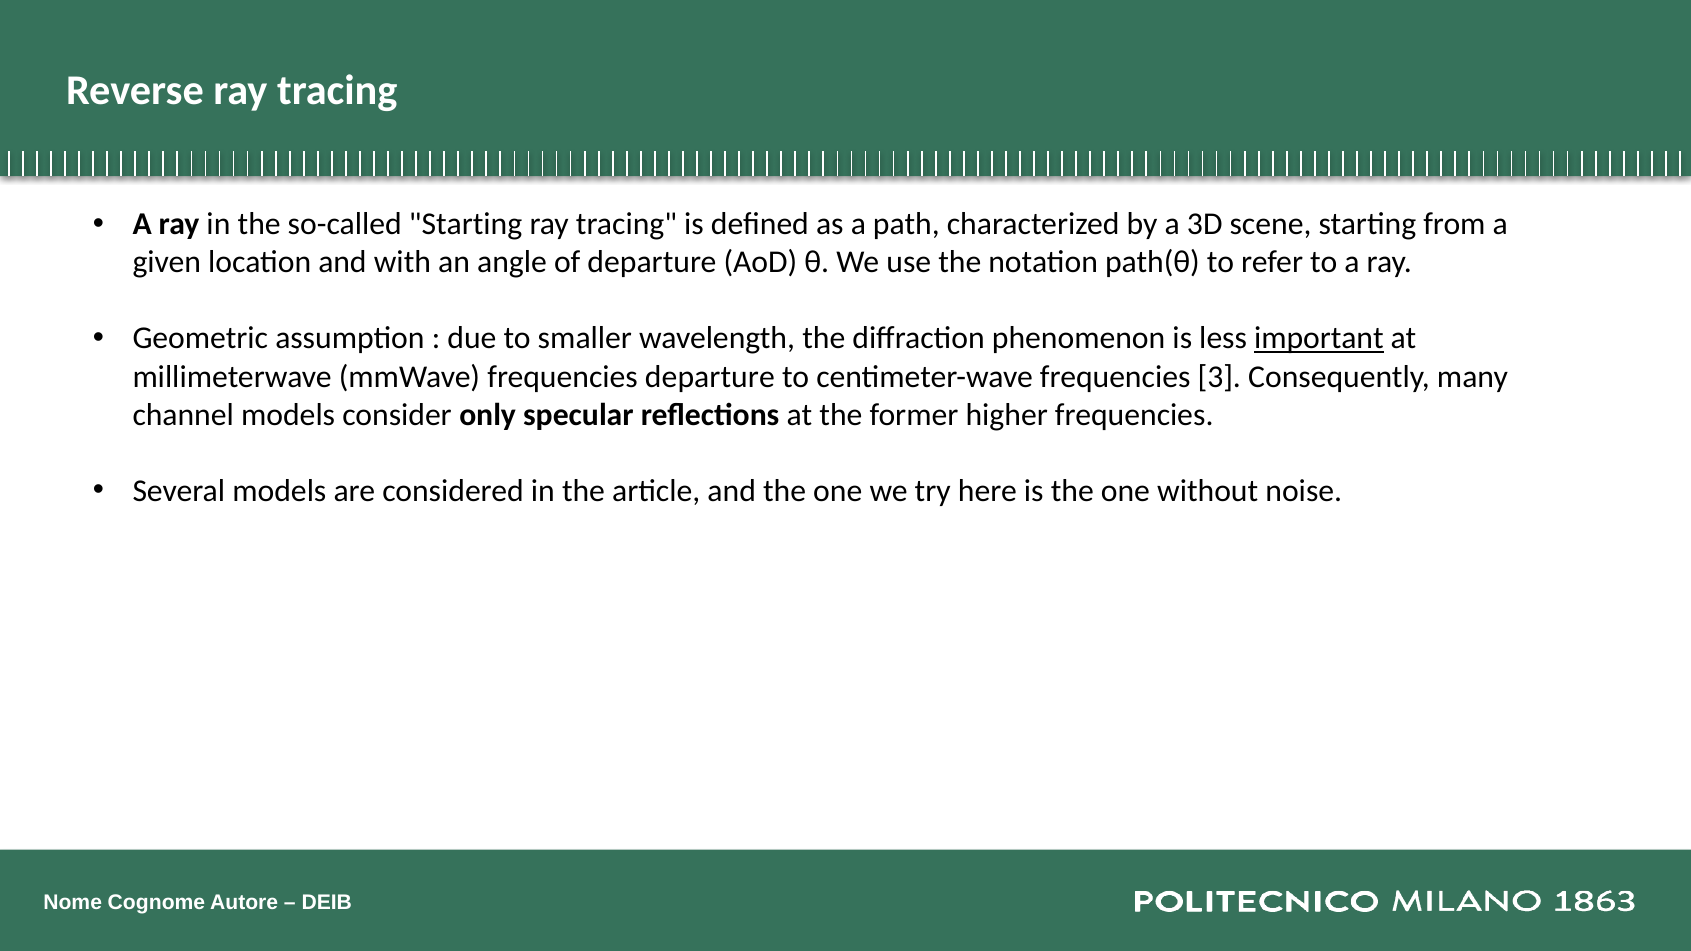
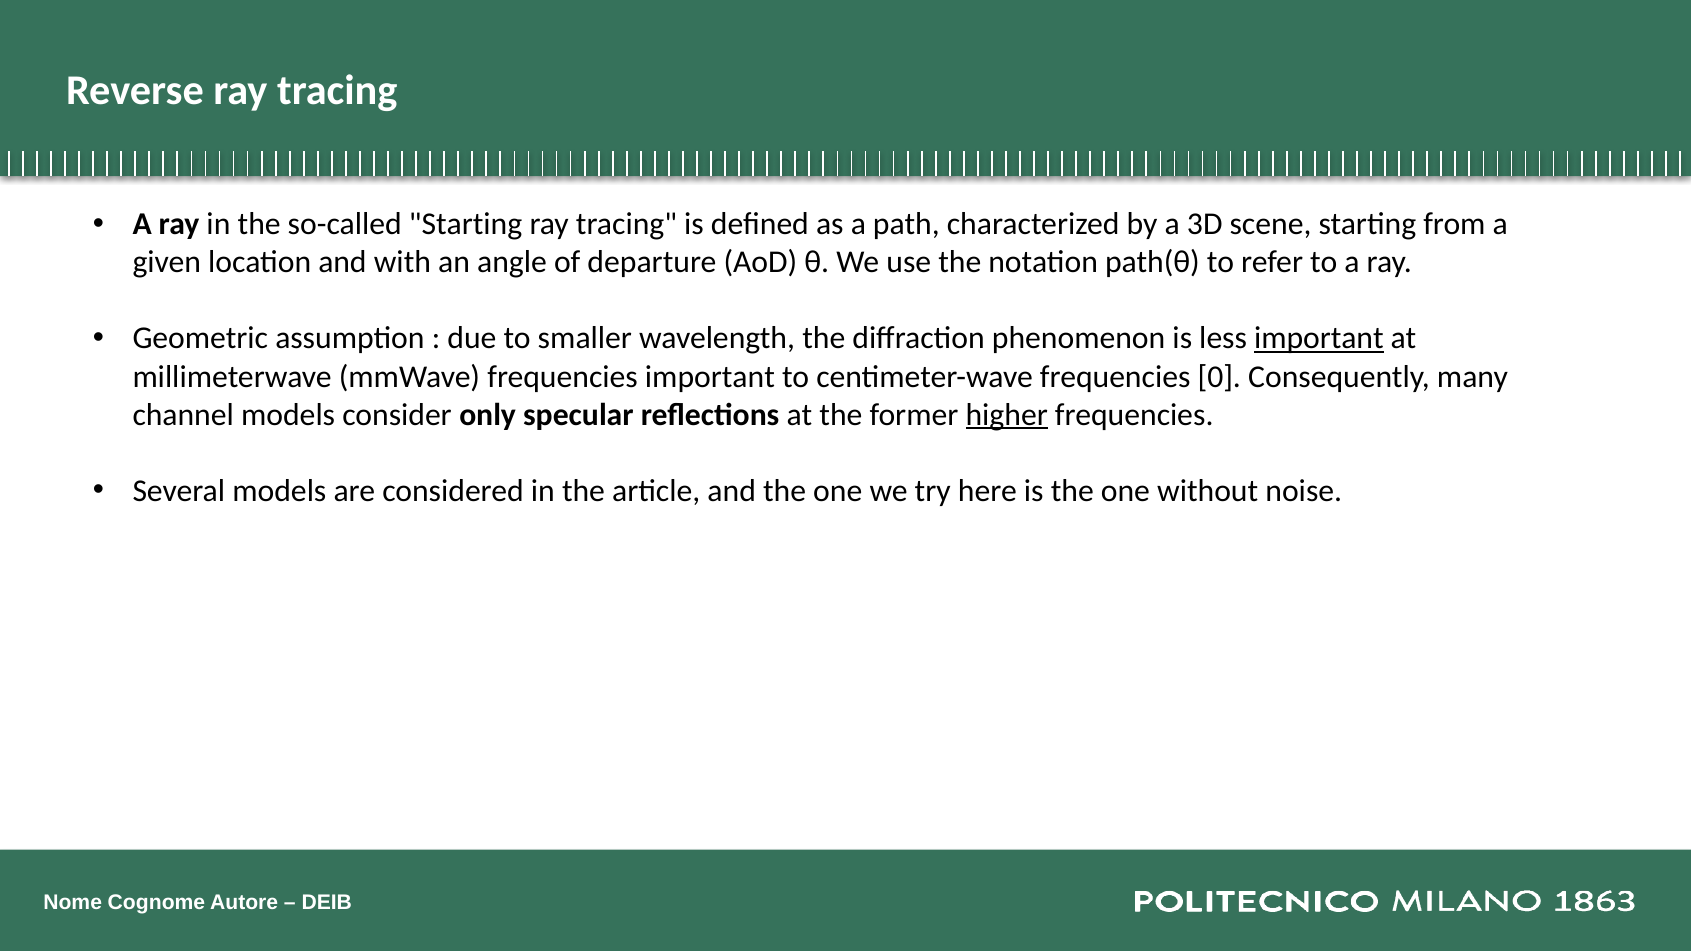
frequencies departure: departure -> important
3: 3 -> 0
higher underline: none -> present
